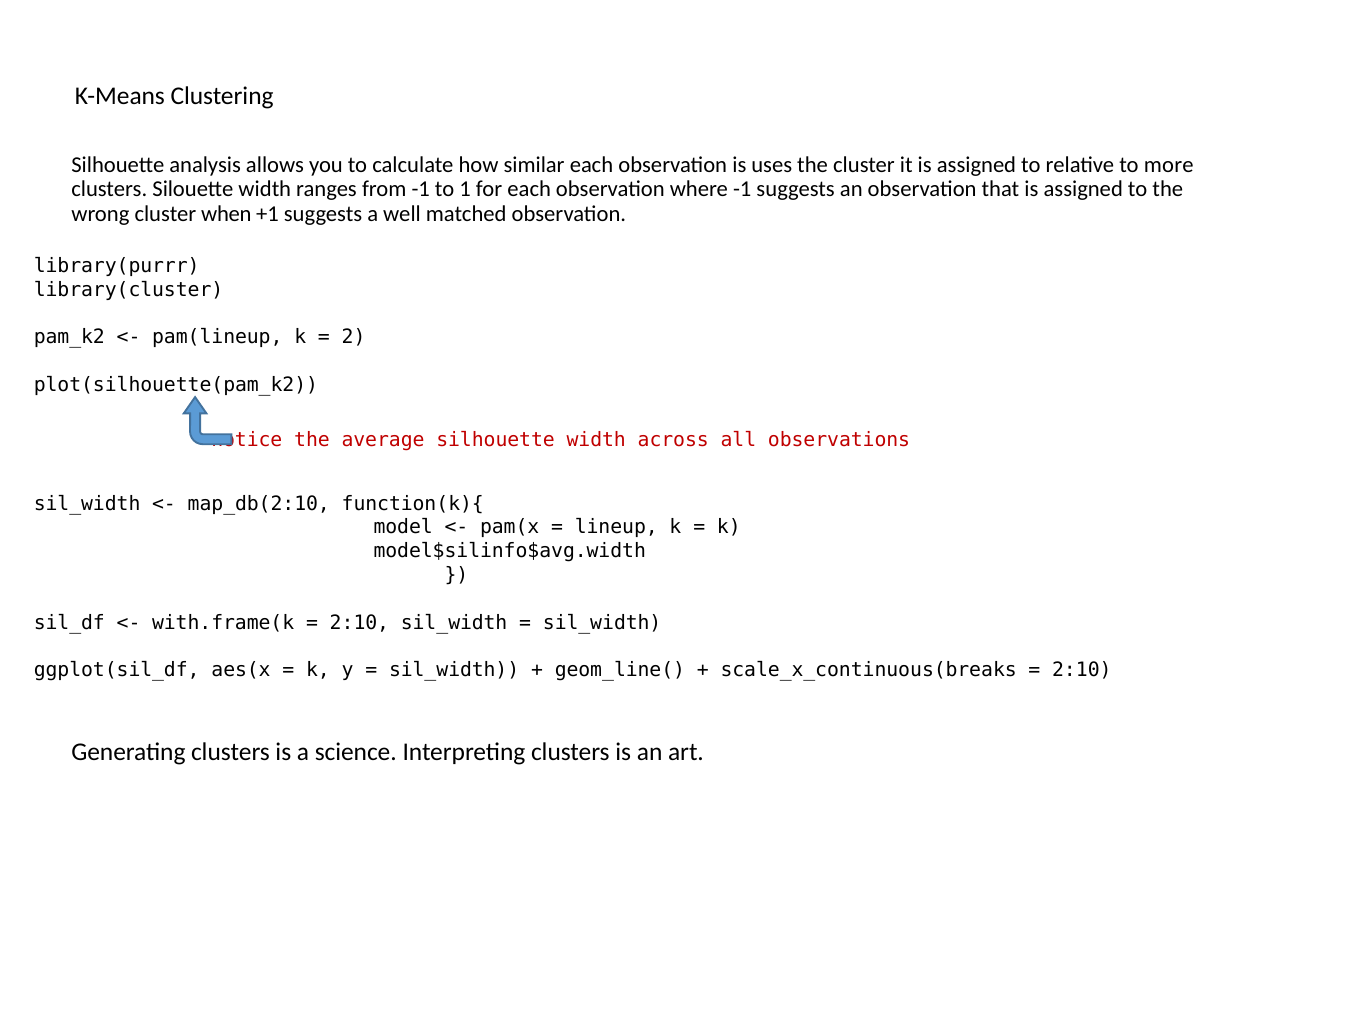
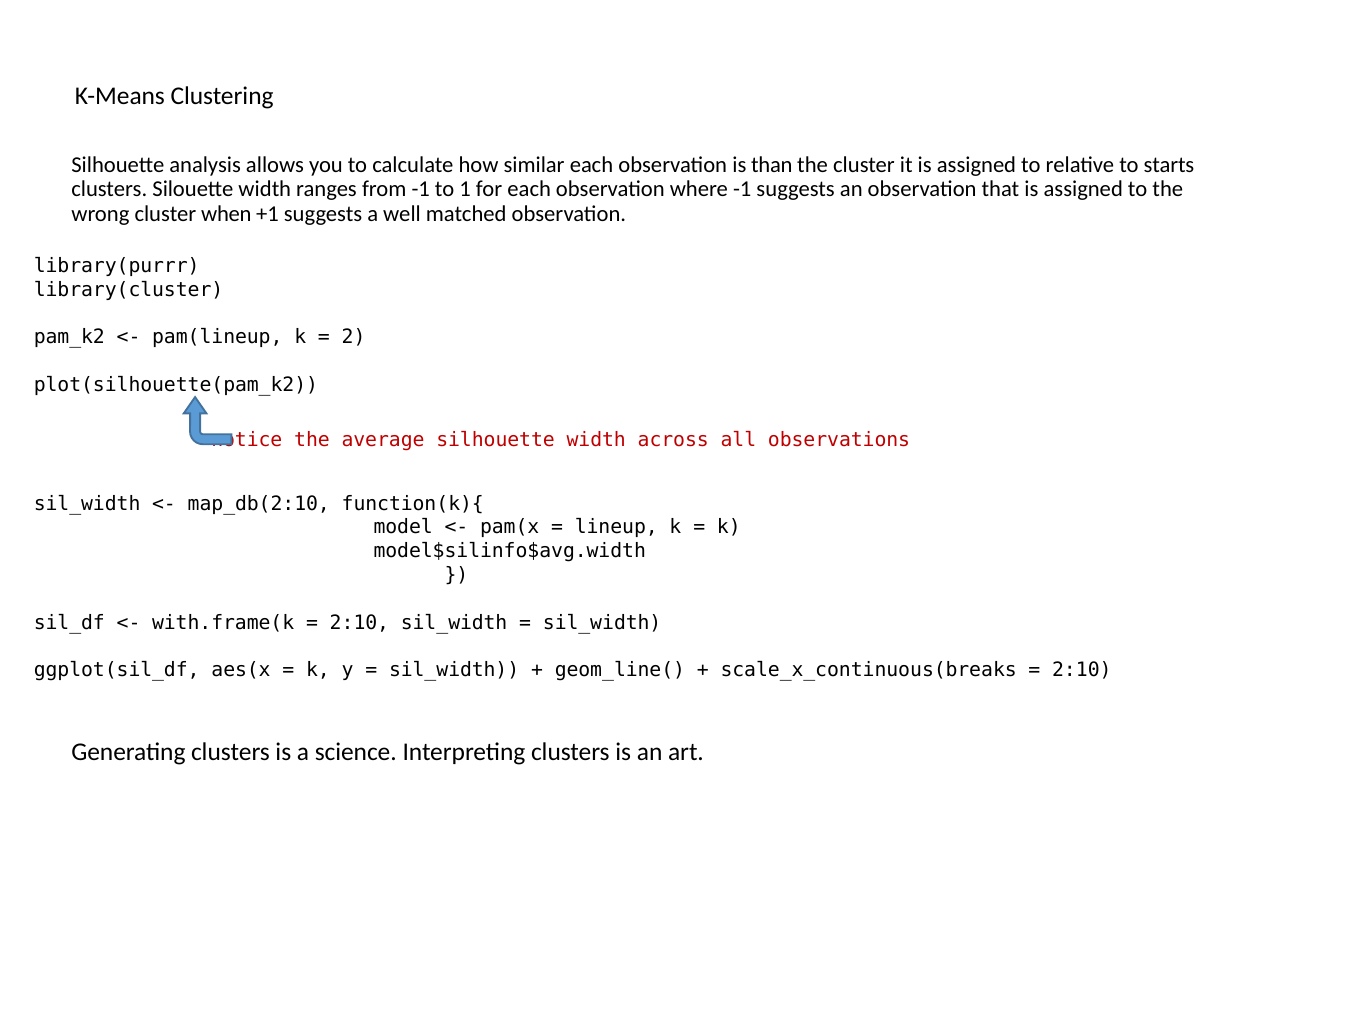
uses: uses -> than
more: more -> starts
